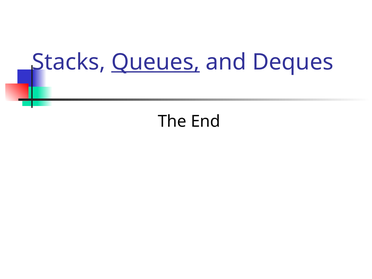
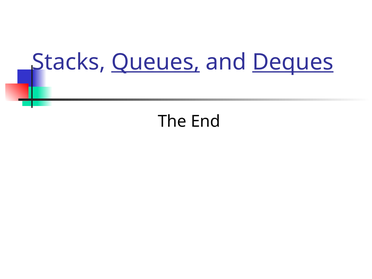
Deques underline: none -> present
